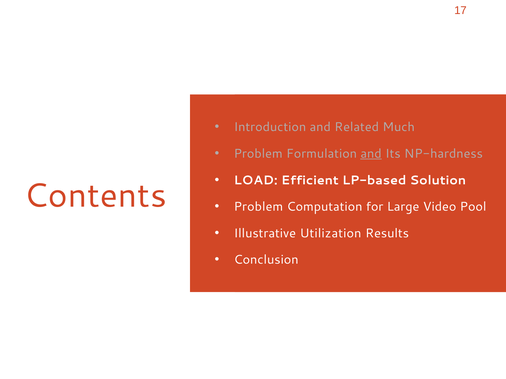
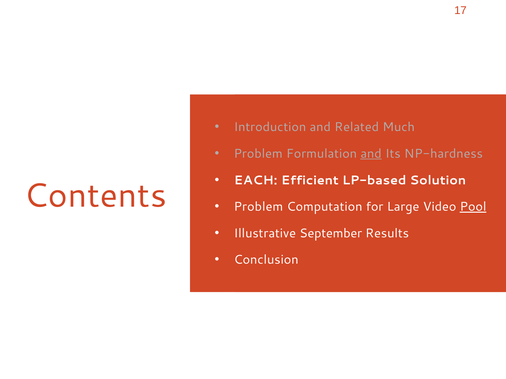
LOAD: LOAD -> EACH
Pool underline: none -> present
Utilization: Utilization -> September
